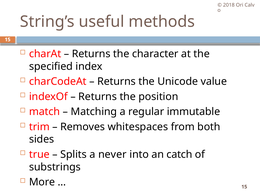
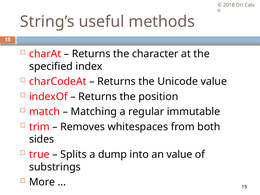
never: never -> dump
an catch: catch -> value
